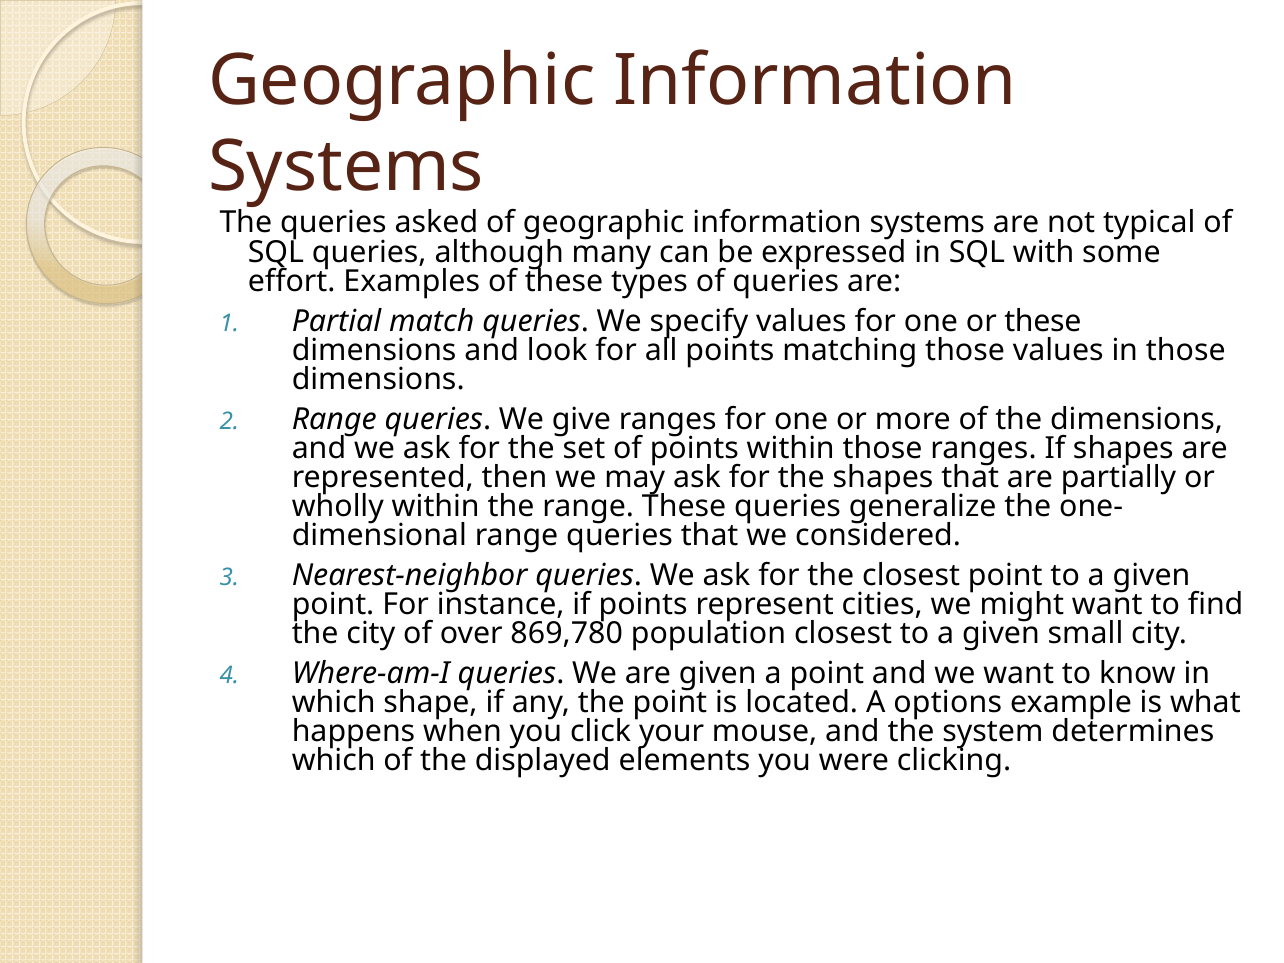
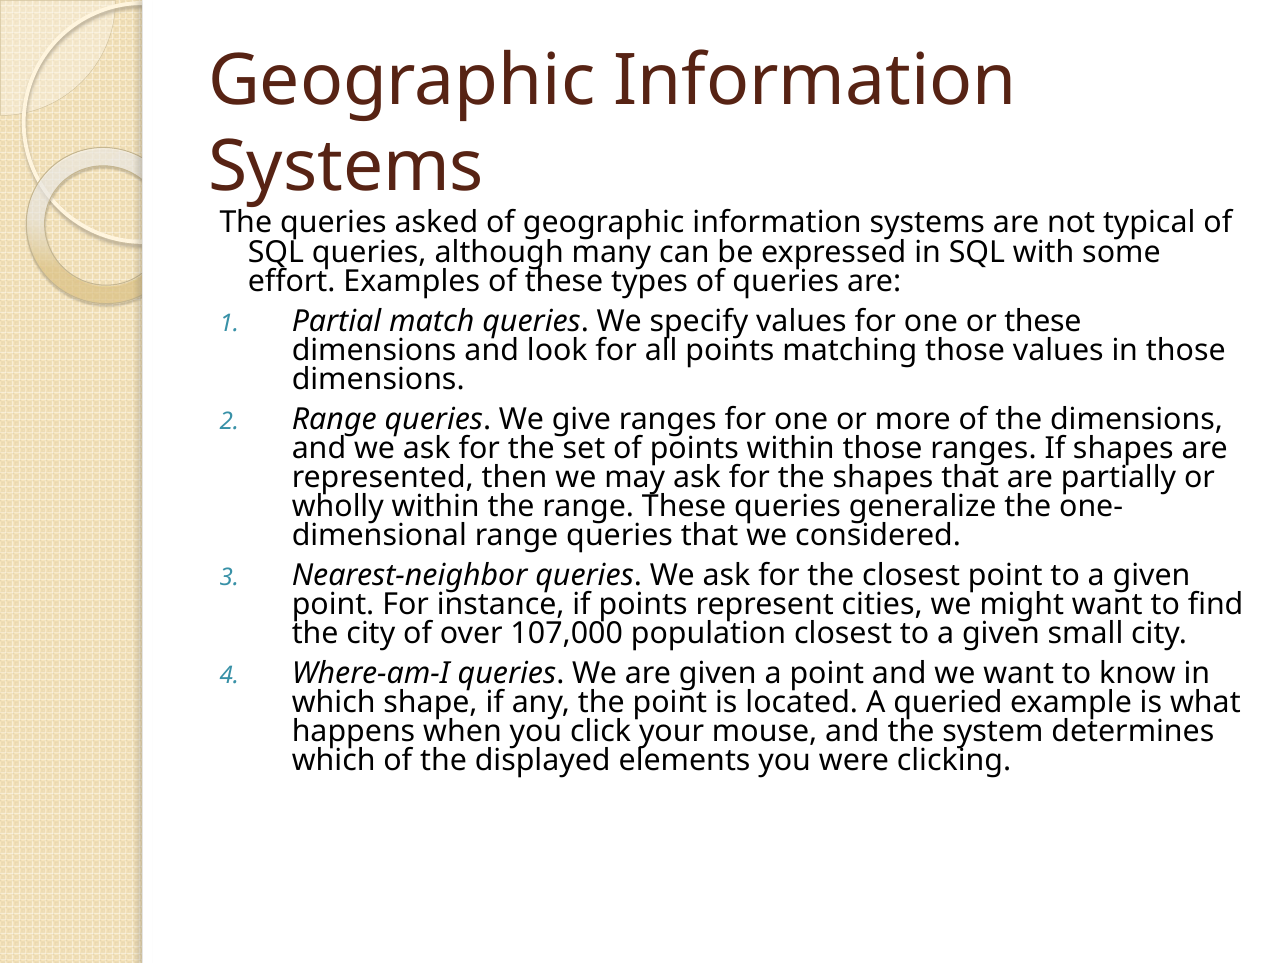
869,780: 869,780 -> 107,000
options: options -> queried
